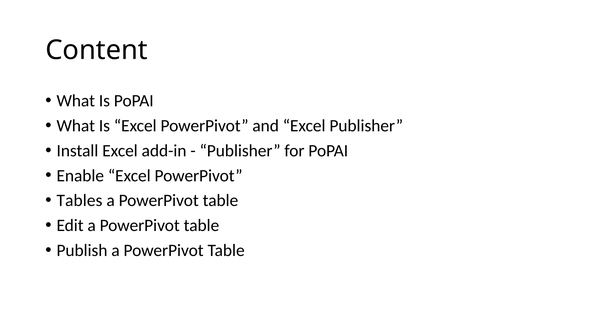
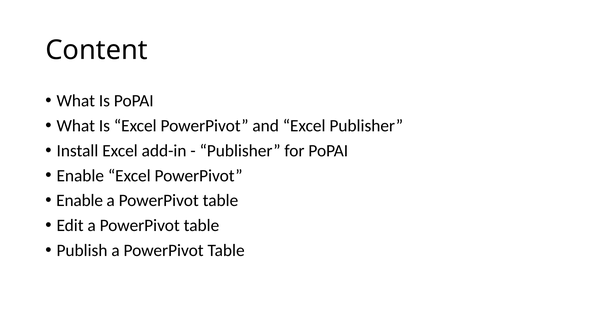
Tables at (79, 200): Tables -> Enable
